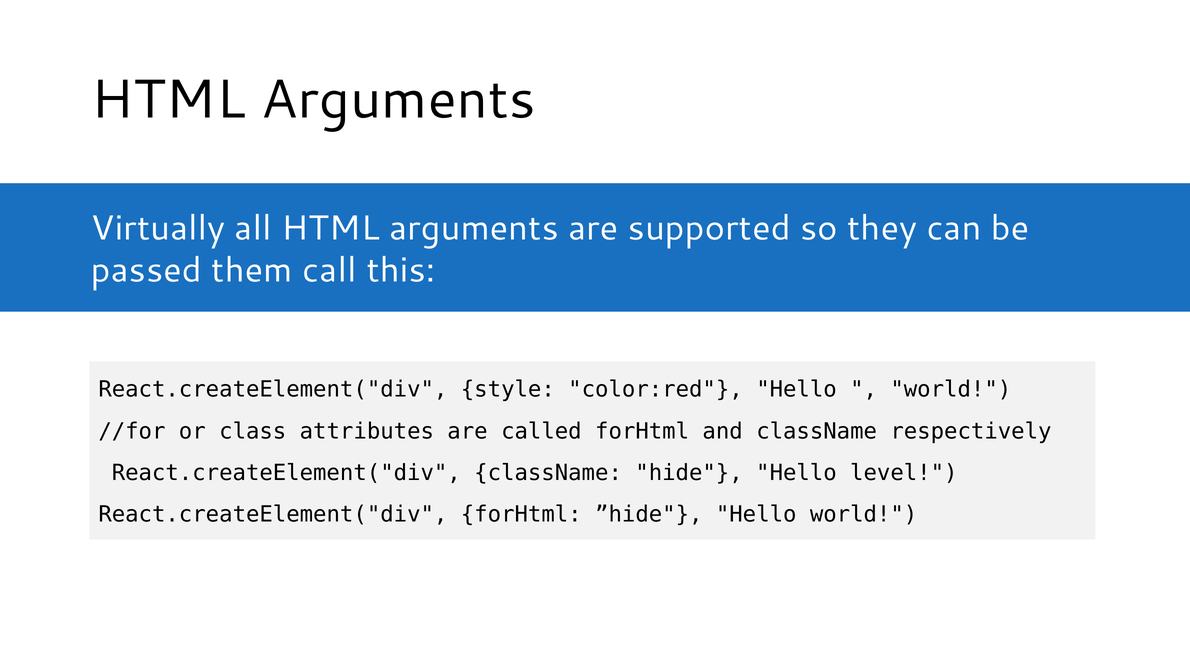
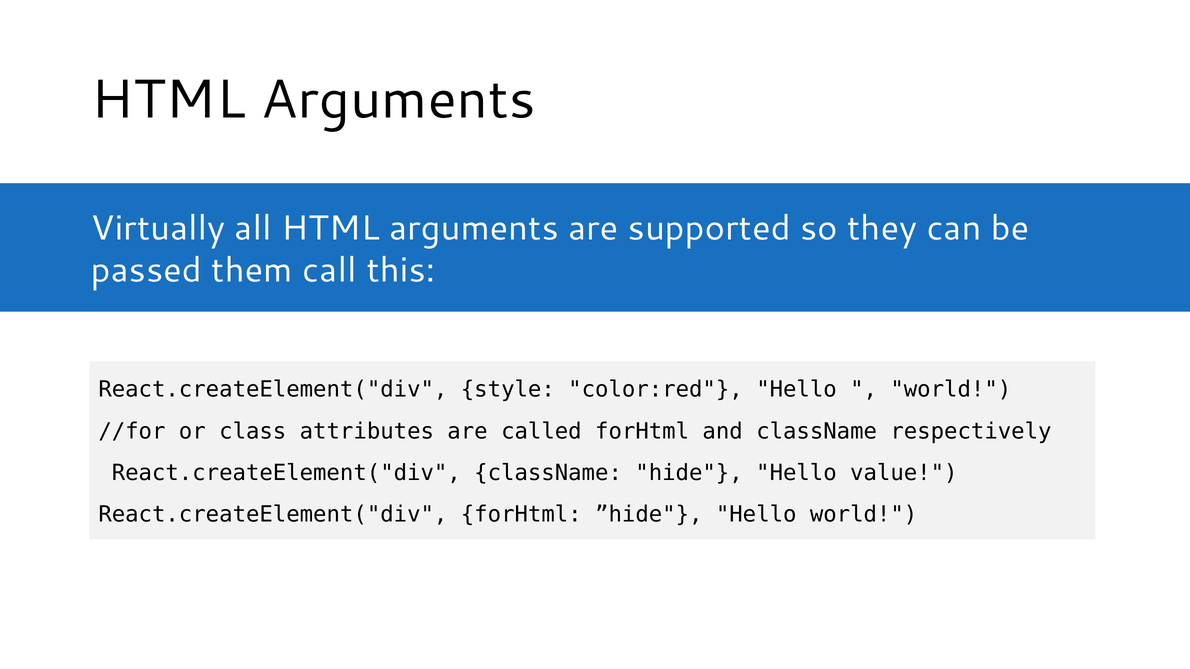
level: level -> value
